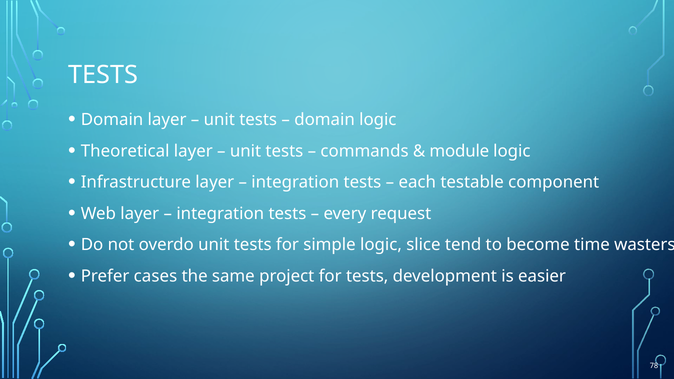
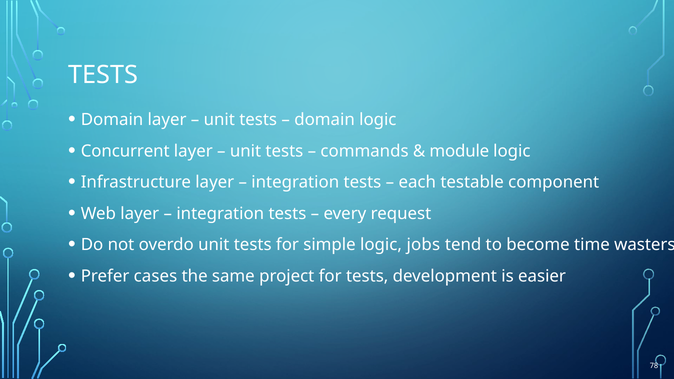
Theoretical: Theoretical -> Concurrent
slice: slice -> jobs
